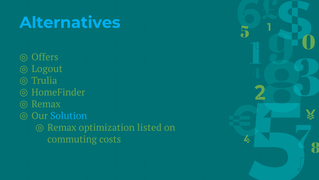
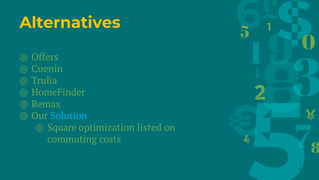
Alternatives colour: light blue -> yellow
Logout: Logout -> Cuenin
Remax at (62, 127): Remax -> Square
